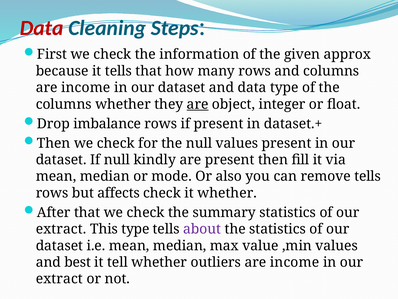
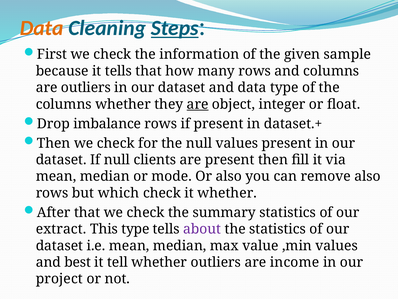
Data at (42, 28) colour: red -> orange
Steps underline: none -> present
approx: approx -> sample
income at (86, 87): income -> outliers
kindly: kindly -> clients
remove tells: tells -> also
affects: affects -> which
extract at (59, 278): extract -> project
